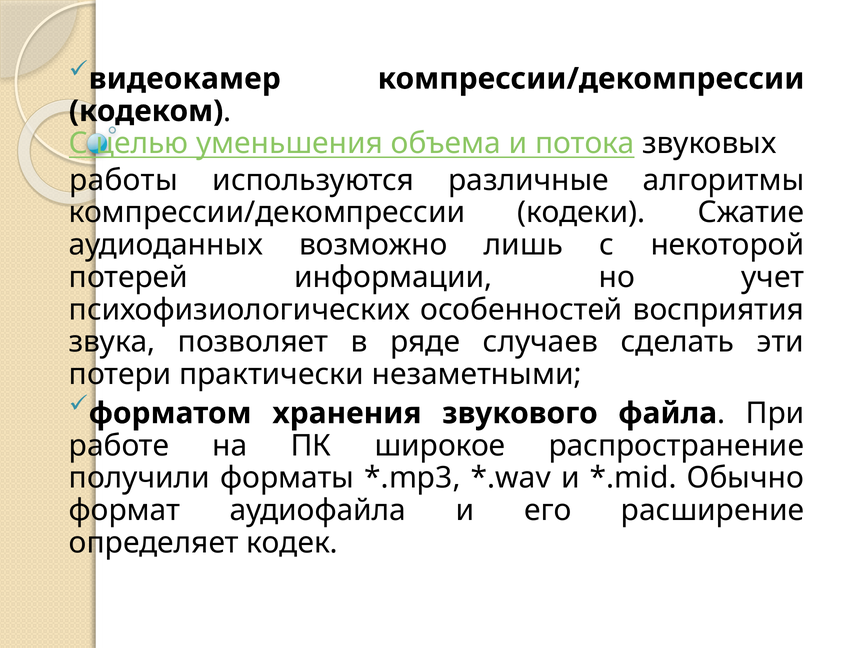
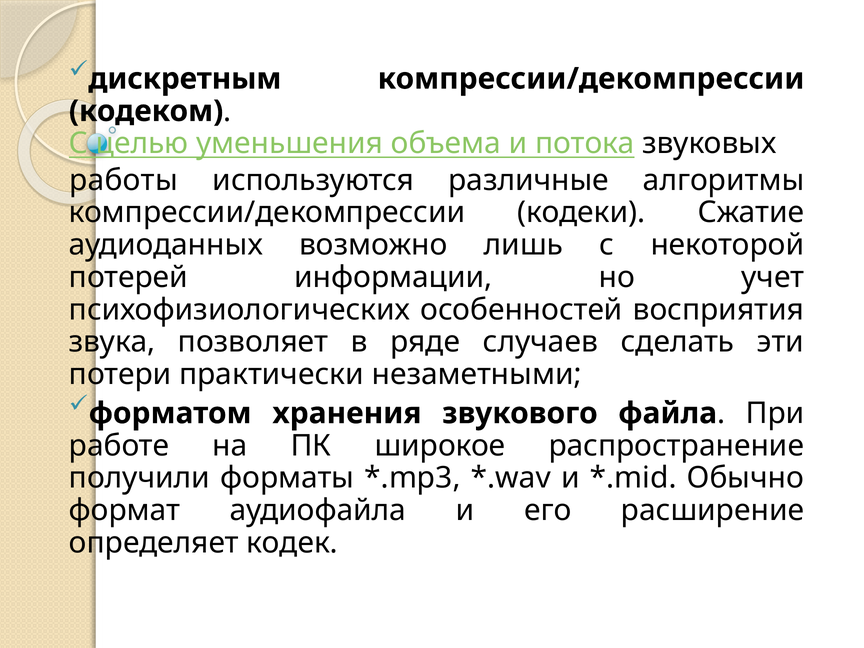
видеокамер: видеокамер -> дискретным
